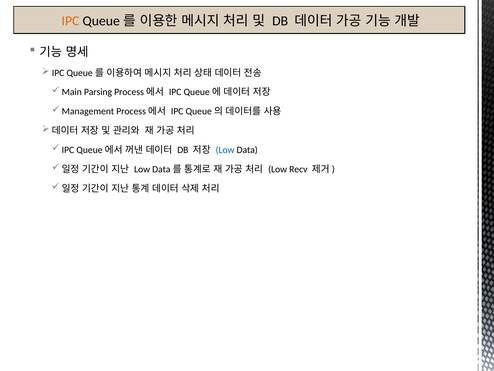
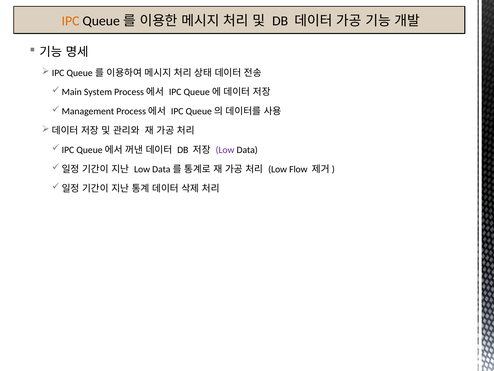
Parsing: Parsing -> System
Low at (225, 150) colour: blue -> purple
Recv: Recv -> Flow
